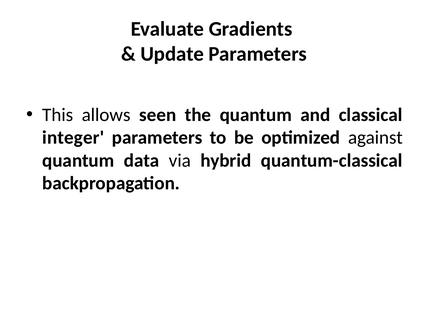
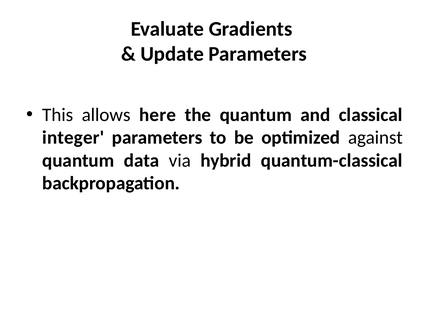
seen: seen -> here
